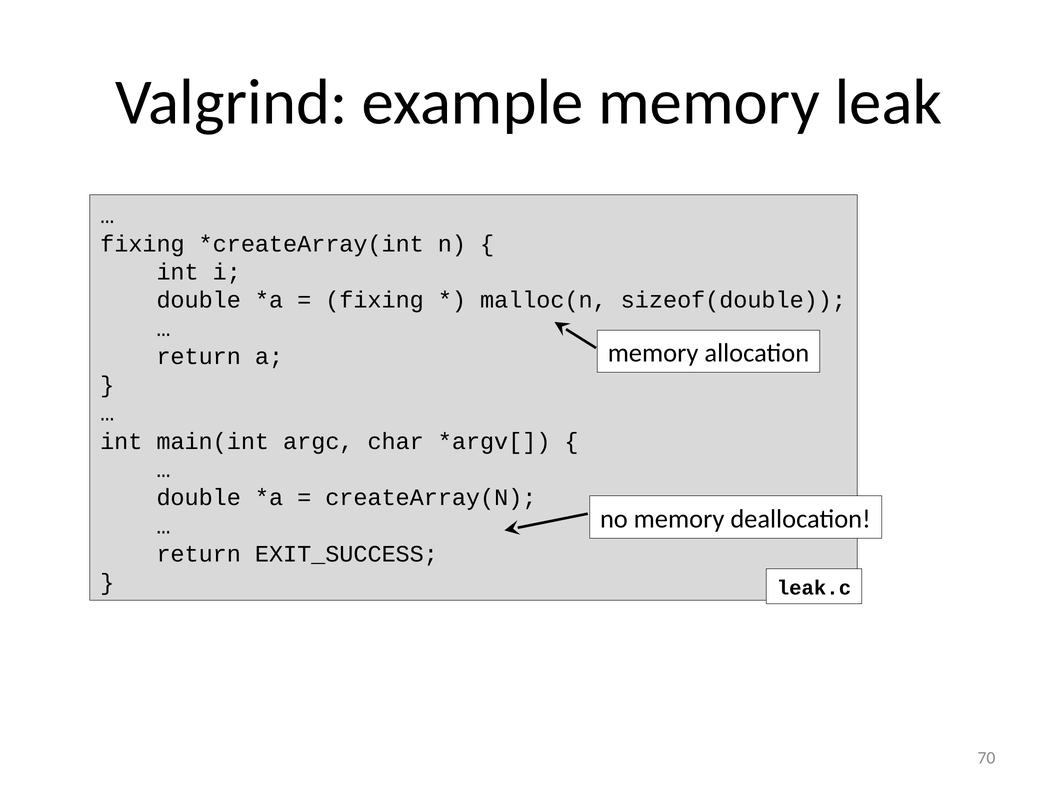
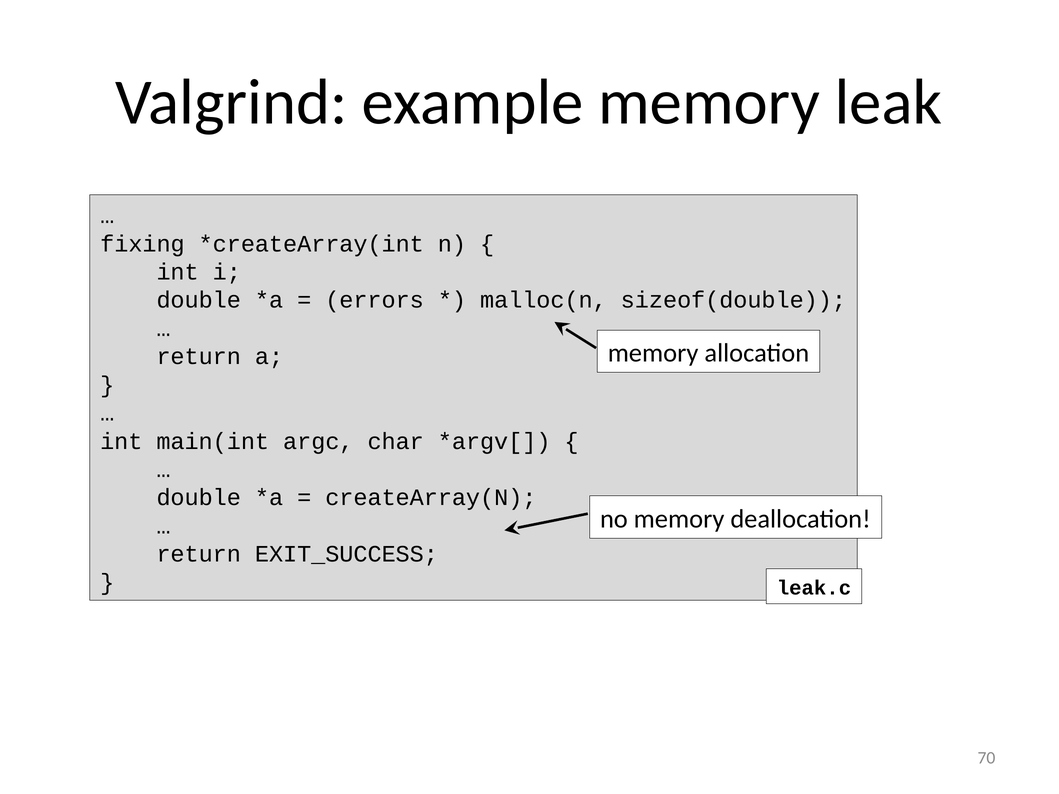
fixing at (375, 300): fixing -> errors
